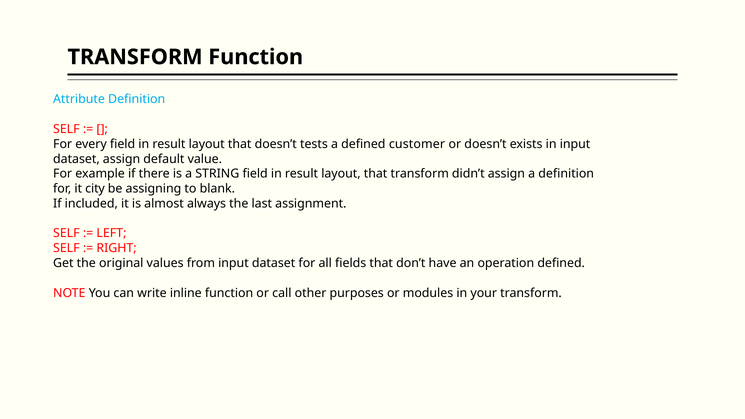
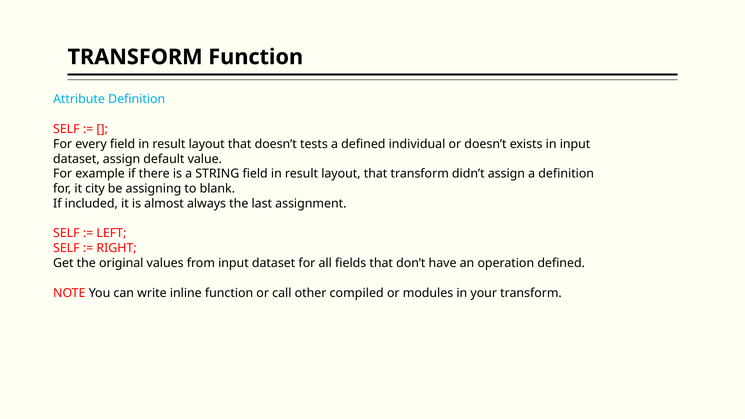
customer: customer -> individual
purposes: purposes -> compiled
